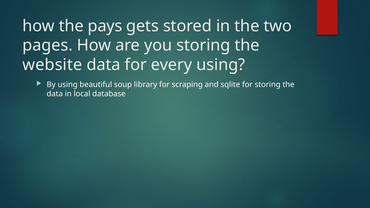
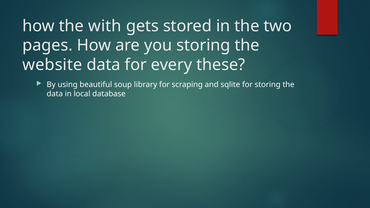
pays: pays -> with
every using: using -> these
